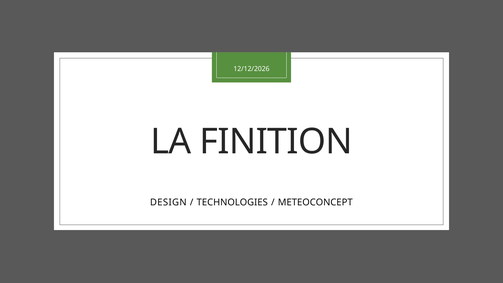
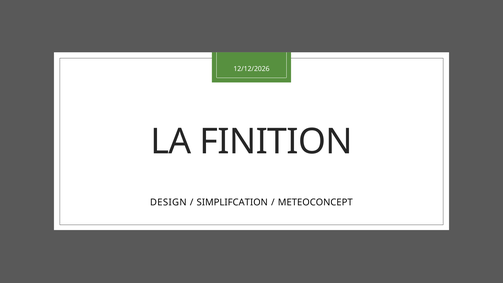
TECHNOLOGIES: TECHNOLOGIES -> SIMPLIFCATION
